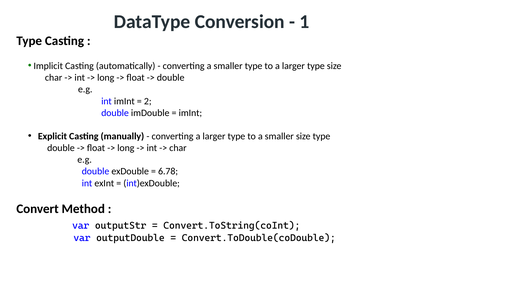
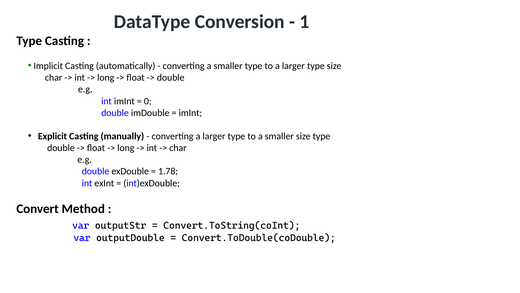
2: 2 -> 0
6.78: 6.78 -> 1.78
